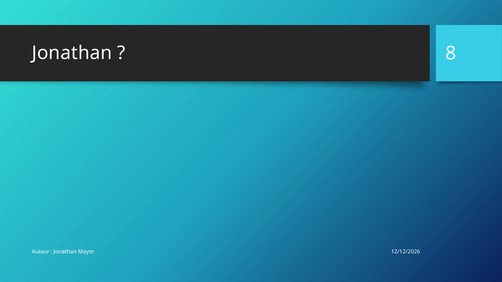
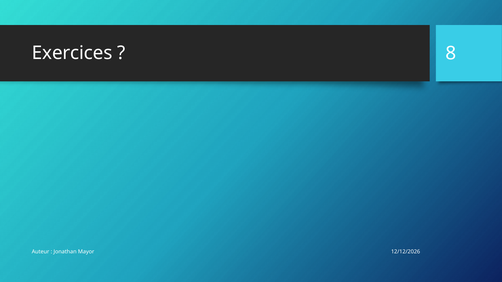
Jonathan at (72, 53): Jonathan -> Exercices
